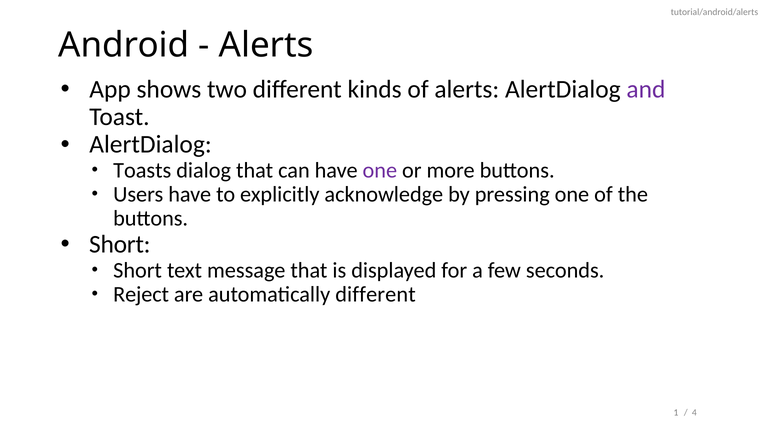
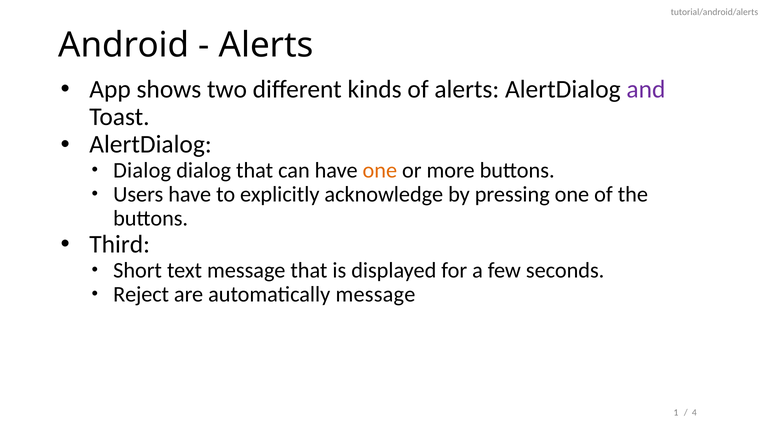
Toasts at (142, 170): Toasts -> Dialog
one at (380, 170) colour: purple -> orange
Short at (120, 244): Short -> Third
automatically different: different -> message
